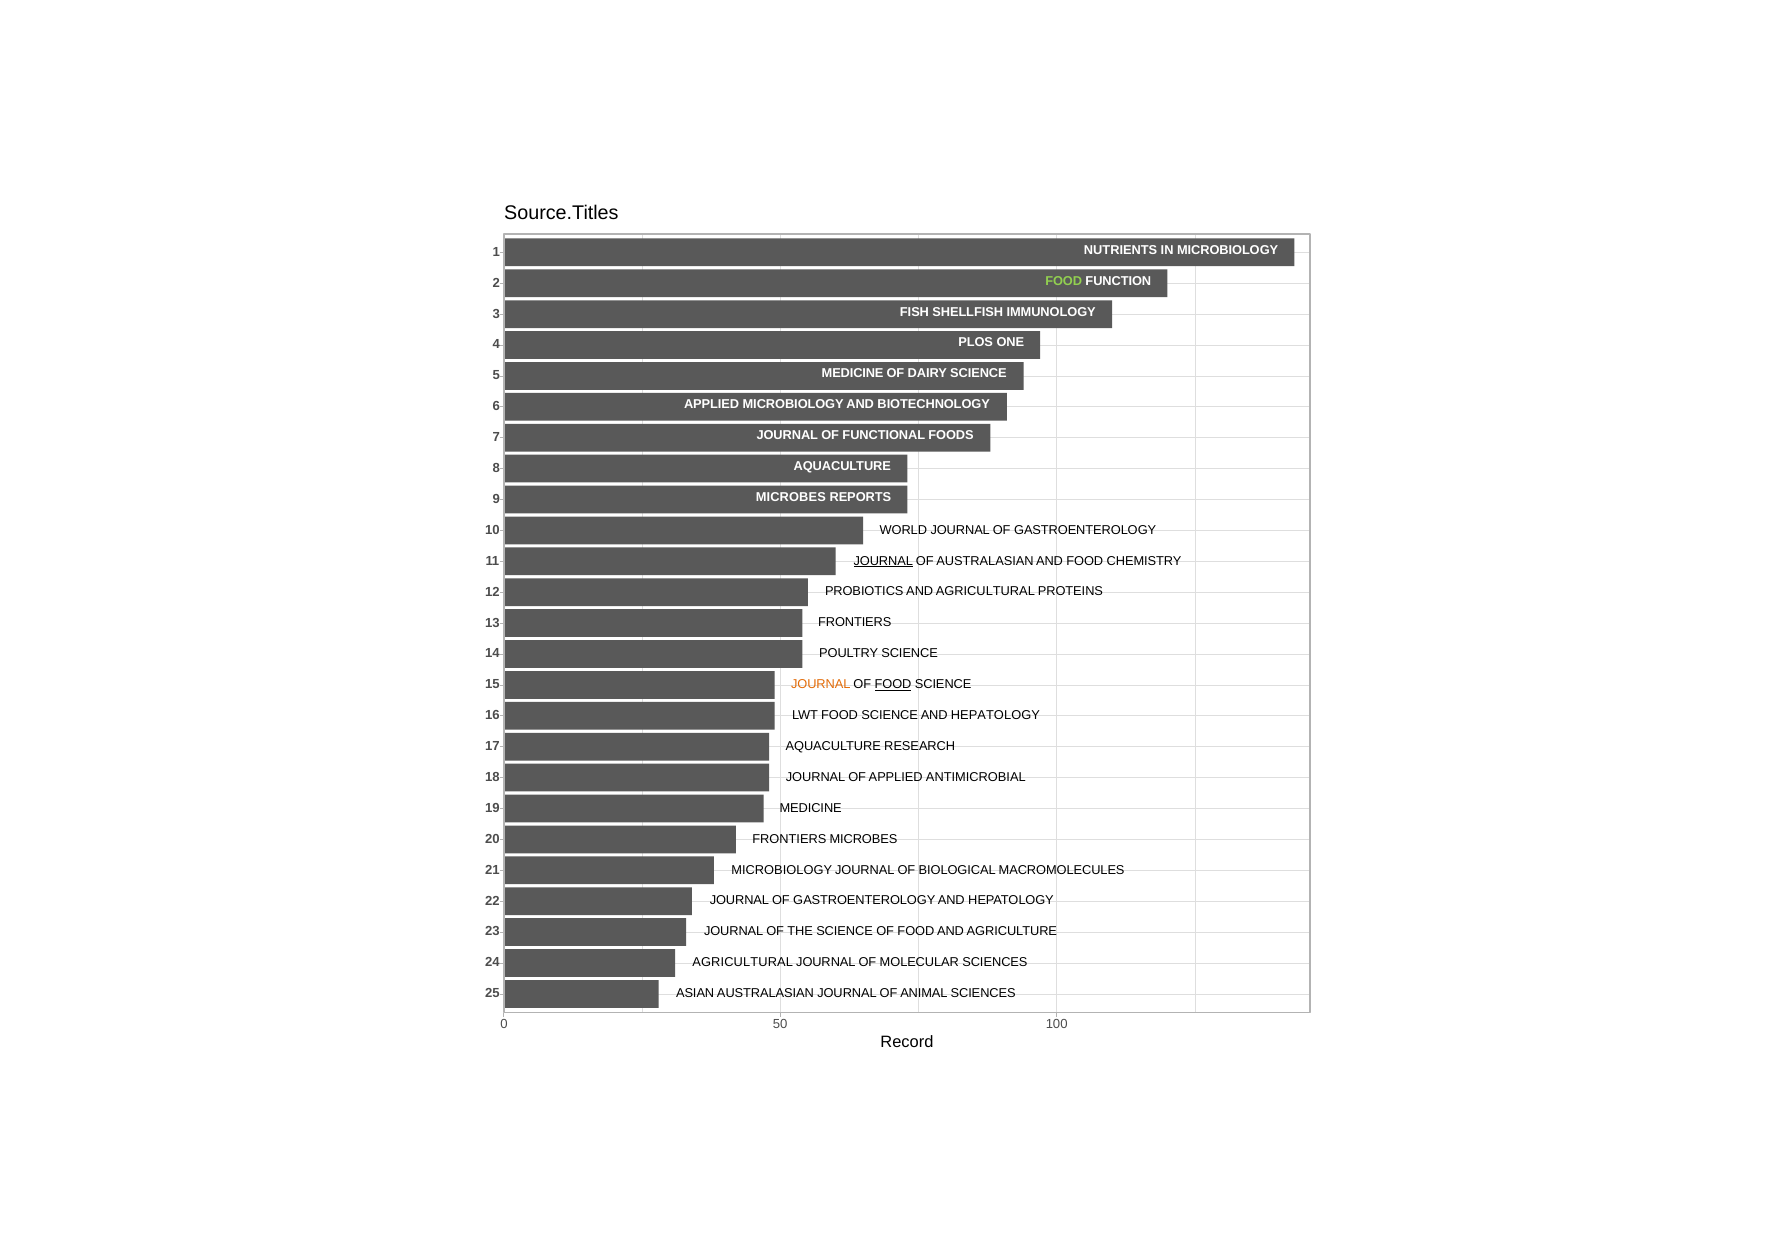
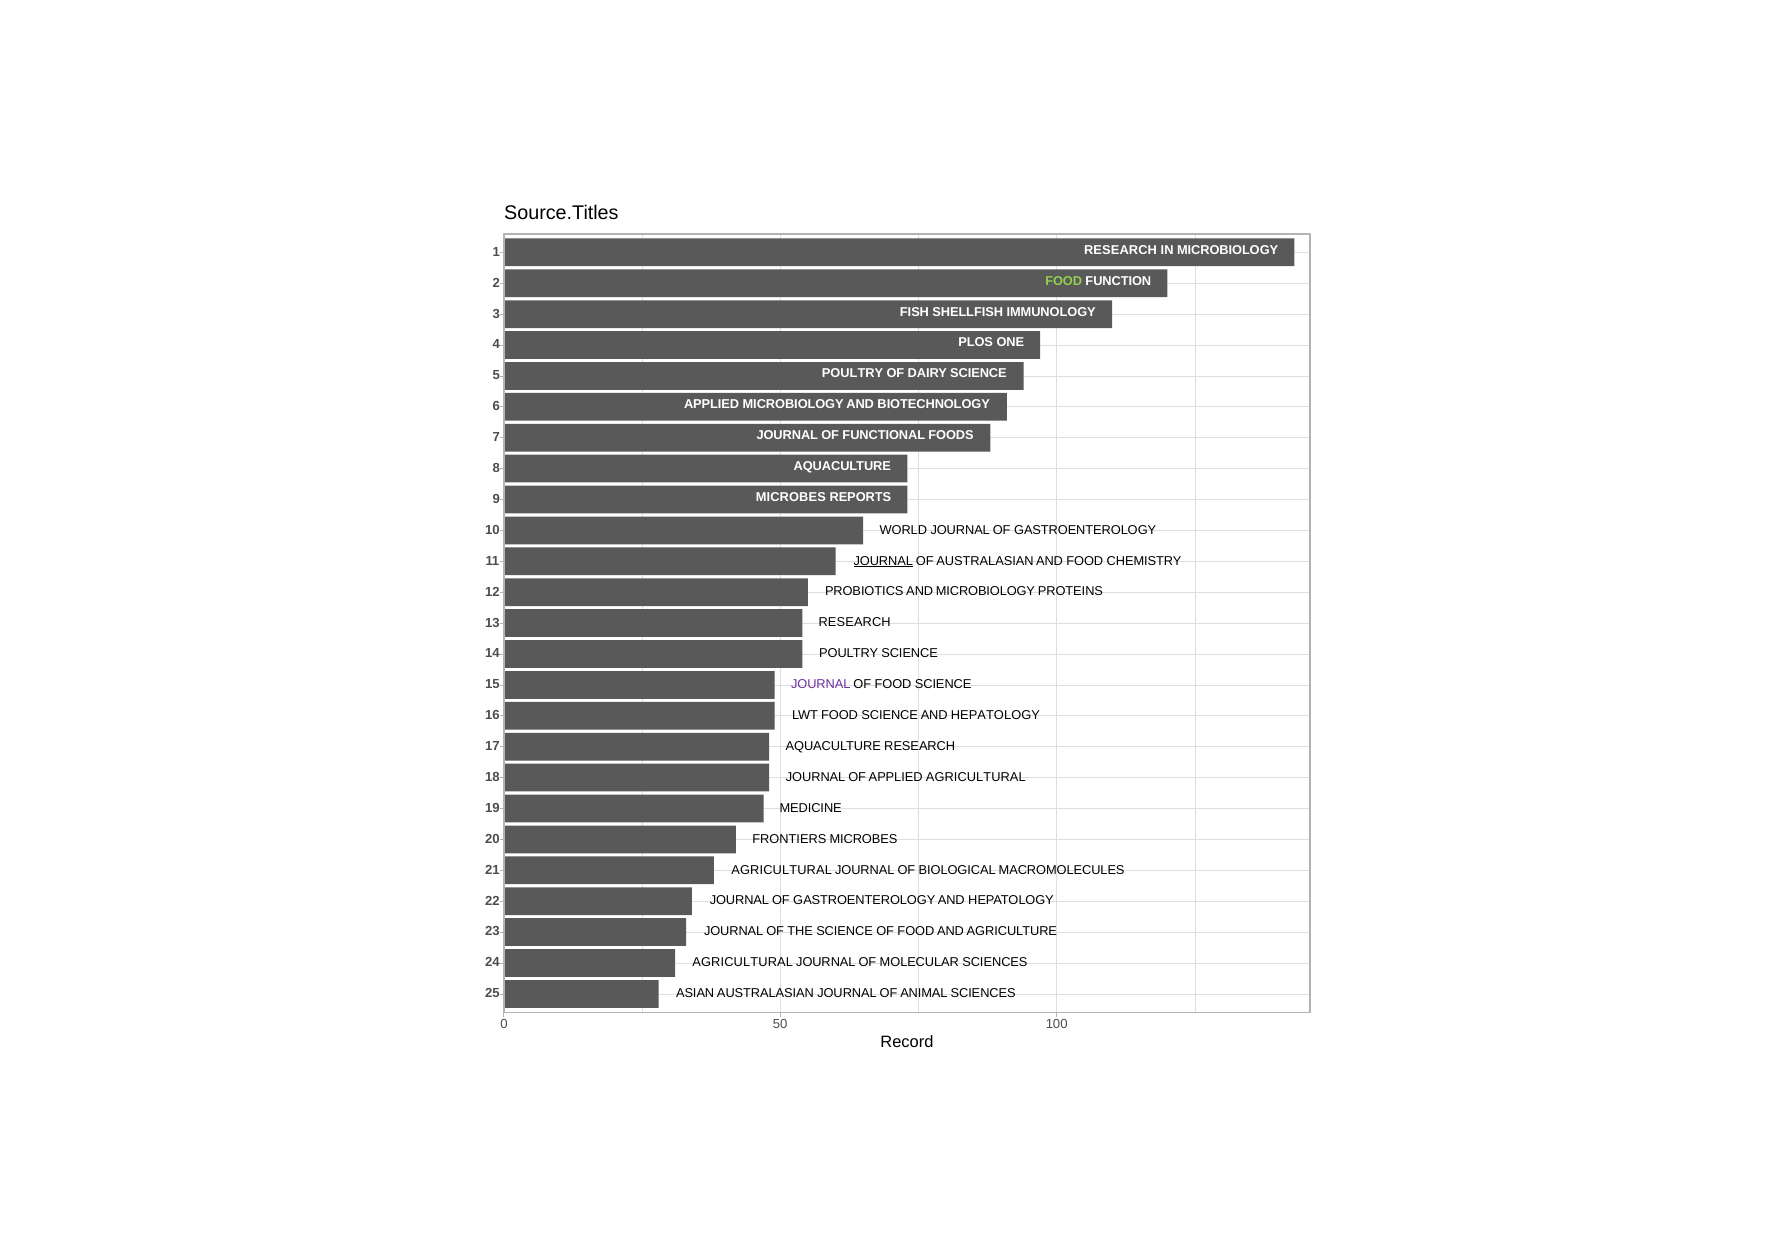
NUTRIENTS at (1121, 250): NUTRIENTS -> RESEARCH
MEDICINE at (853, 374): MEDICINE -> POULTRY
AND AGRICULTURAL: AGRICULTURAL -> MICROBIOLOGY
FRONTIERS at (855, 623): FRONTIERS -> RESEARCH
JOURNAL at (821, 685) colour: orange -> purple
FOOD at (893, 685) underline: present -> none
APPLIED ANTIMICROBIAL: ANTIMICROBIAL -> AGRICULTURAL
MICROBIOLOGY at (782, 870): MICROBIOLOGY -> AGRICULTURAL
